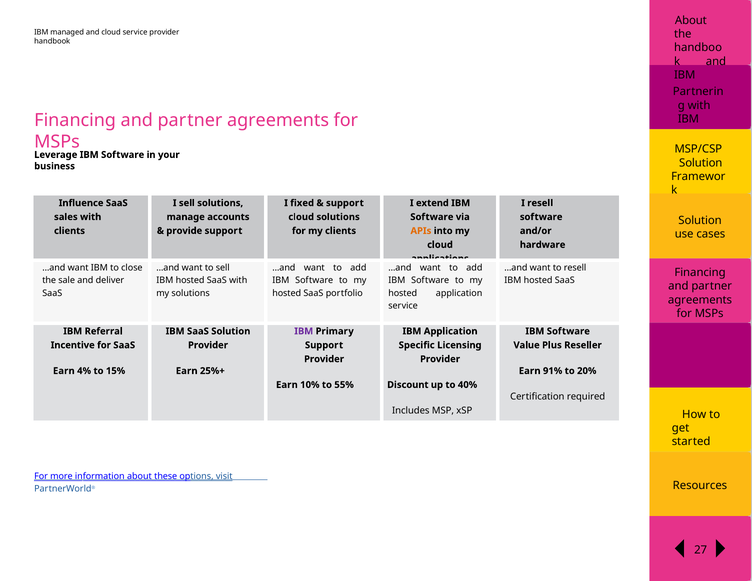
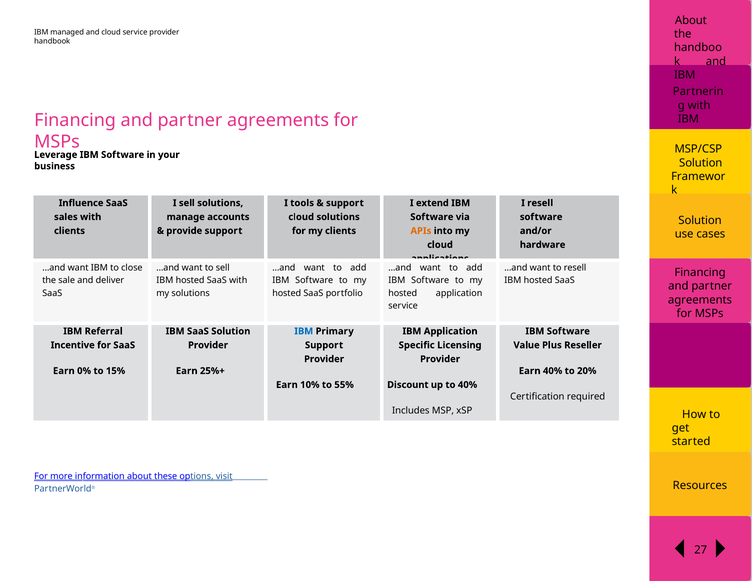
fixed: fixed -> tools
IBM at (304, 331) colour: purple -> blue
4%: 4% -> 0%
Earn 91%: 91% -> 40%
